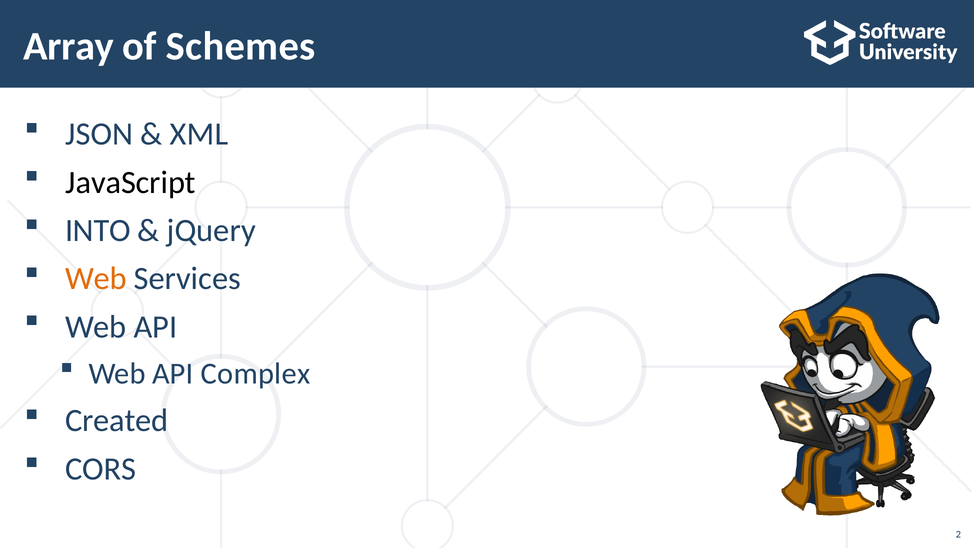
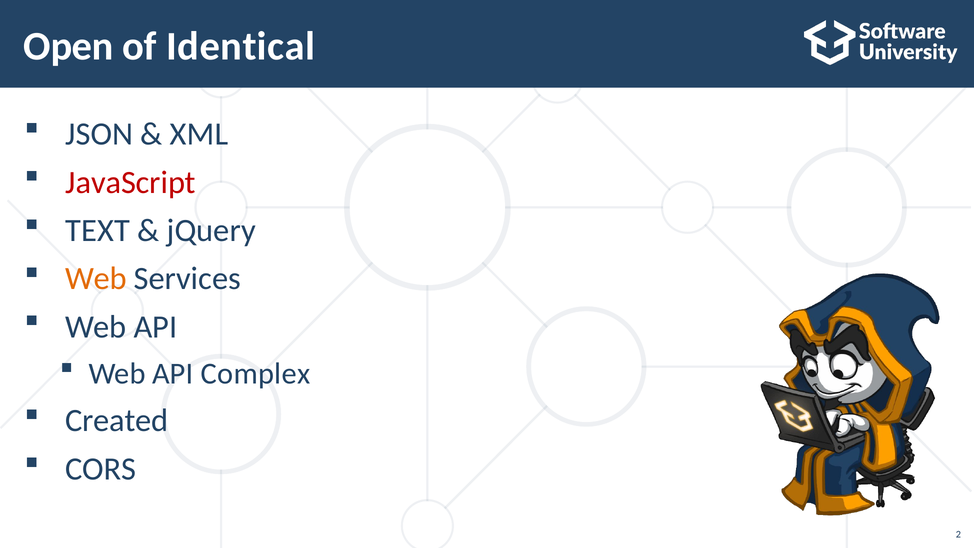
Array: Array -> Open
Schemes: Schemes -> Identical
JavaScript colour: black -> red
INTO: INTO -> TEXT
